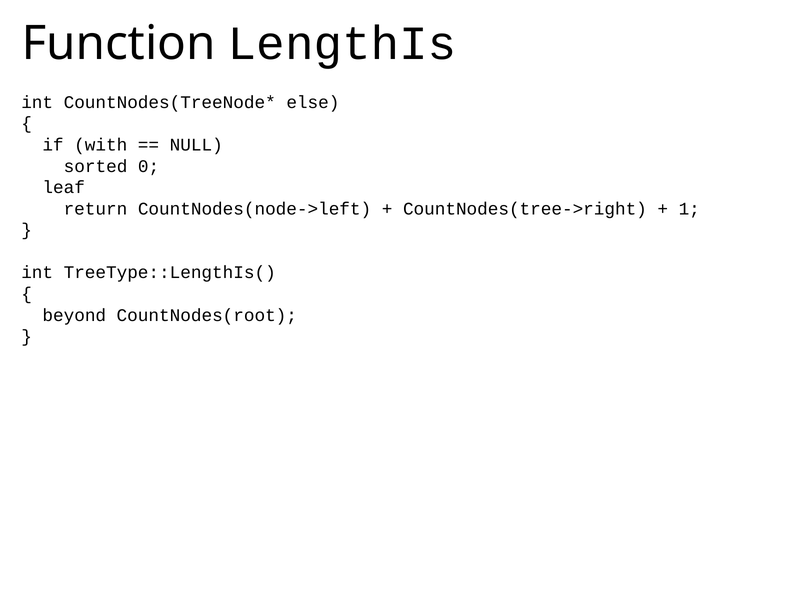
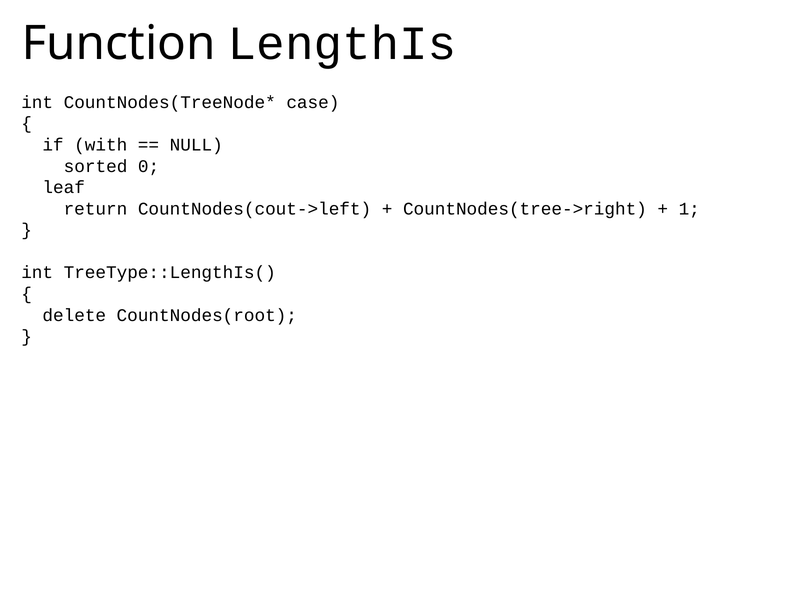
else: else -> case
CountNodes(node->left: CountNodes(node->left -> CountNodes(cout->left
beyond: beyond -> delete
